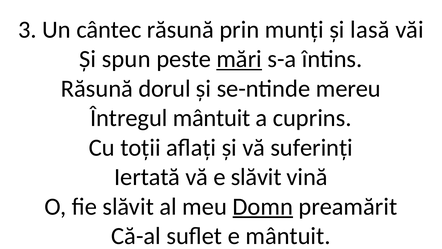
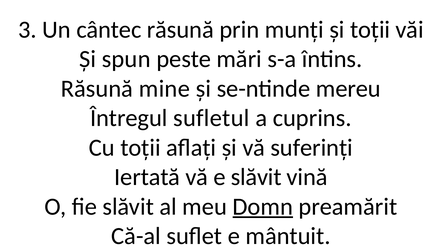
și lasă: lasă -> toții
mări underline: present -> none
dorul: dorul -> mine
Întregul mântuit: mântuit -> sufletul
